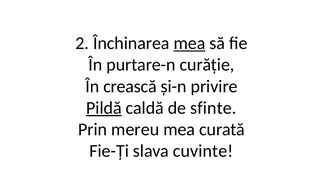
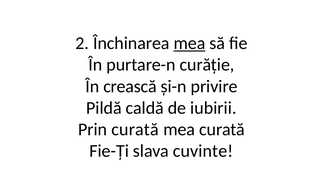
Pildă underline: present -> none
sfinte: sfinte -> iubirii
Prin mereu: mereu -> curată
